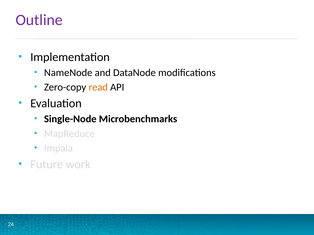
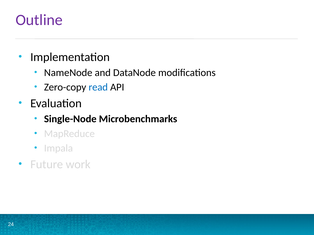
read colour: orange -> blue
